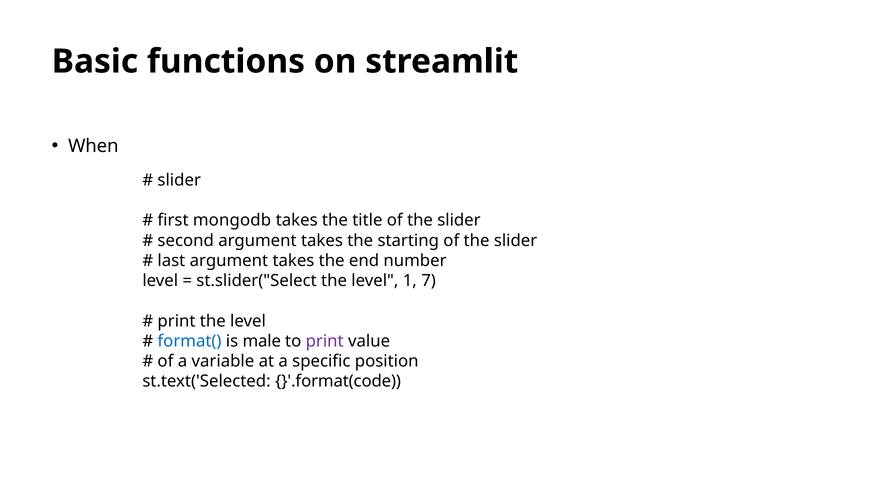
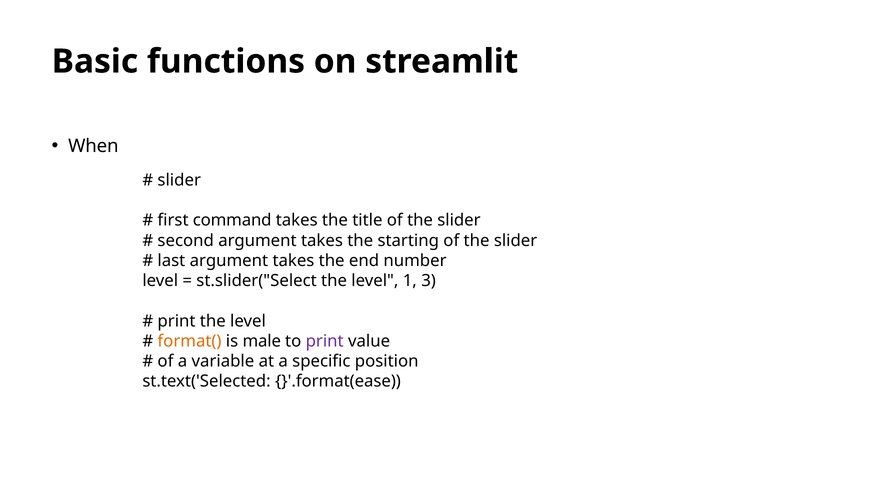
mongodb: mongodb -> command
7: 7 -> 3
format( colour: blue -> orange
}'.format(code: }'.format(code -> }'.format(ease
